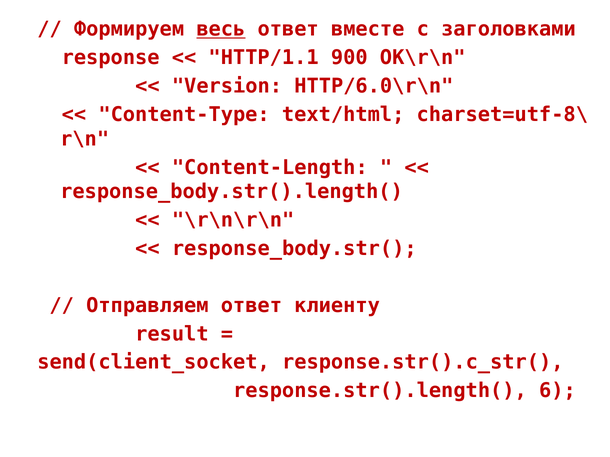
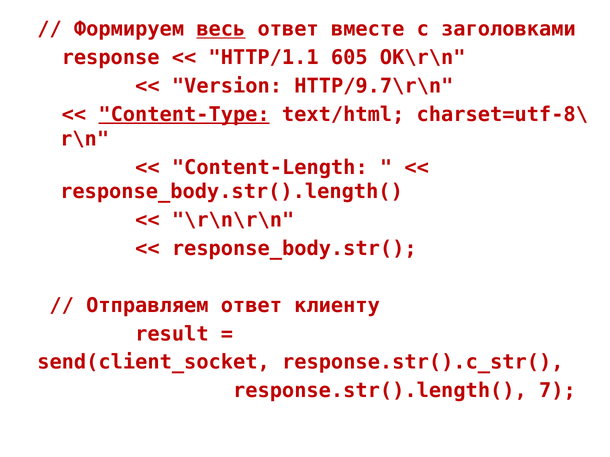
900: 900 -> 605
HTTP/6.0\r\n: HTTP/6.0\r\n -> HTTP/9.7\r\n
Content-Type underline: none -> present
6: 6 -> 7
